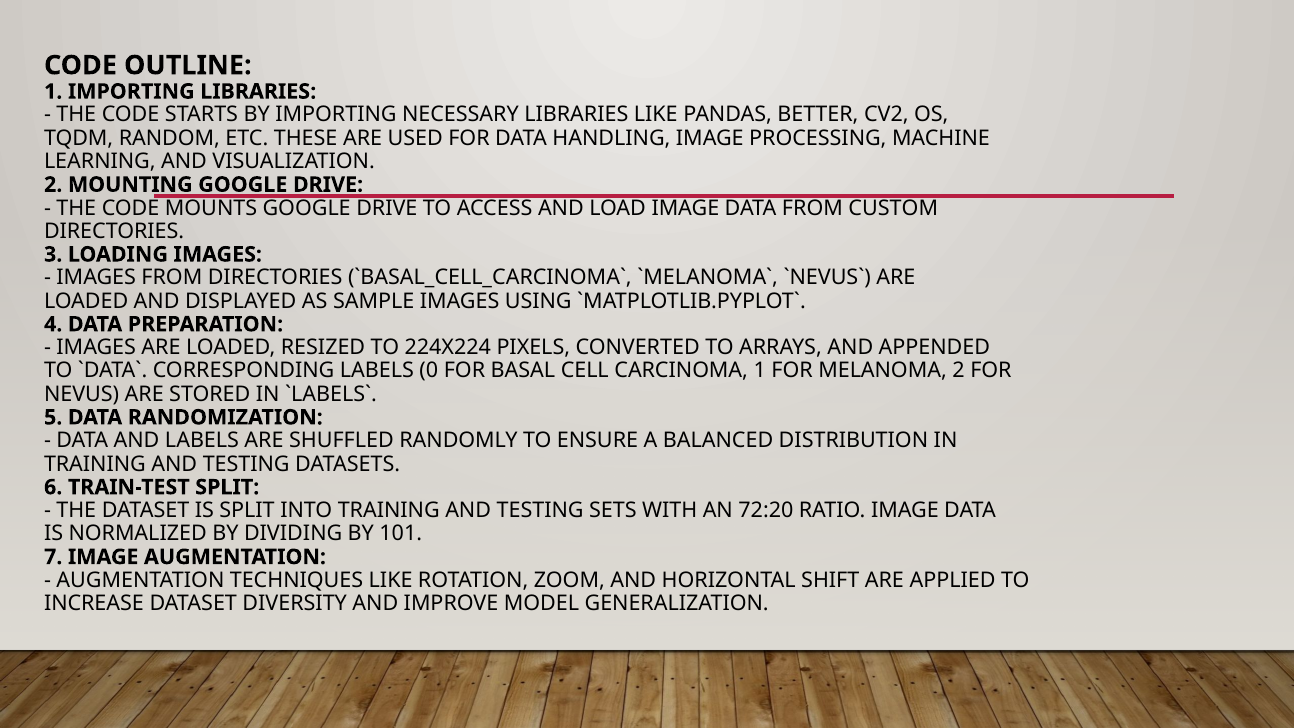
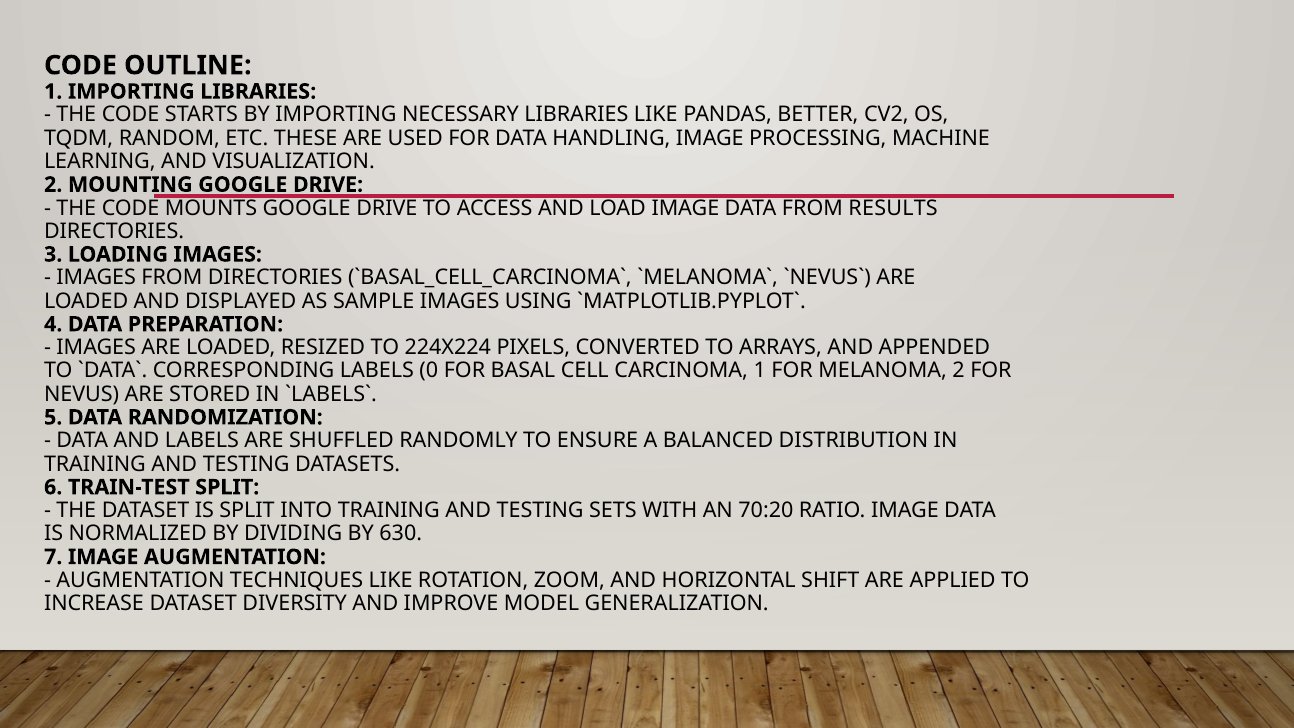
CUSTOM: CUSTOM -> RESULTS
72:20: 72:20 -> 70:20
101: 101 -> 630
